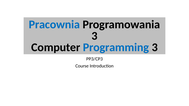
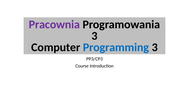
Pracownia colour: blue -> purple
